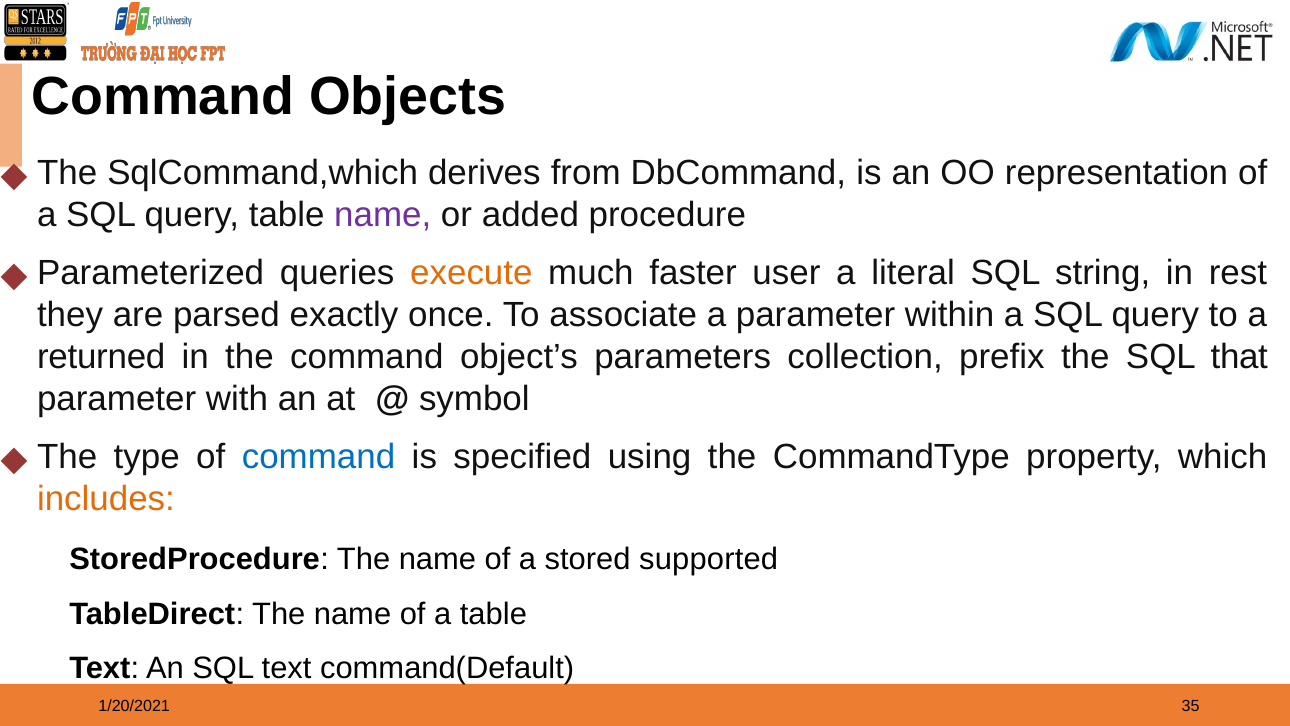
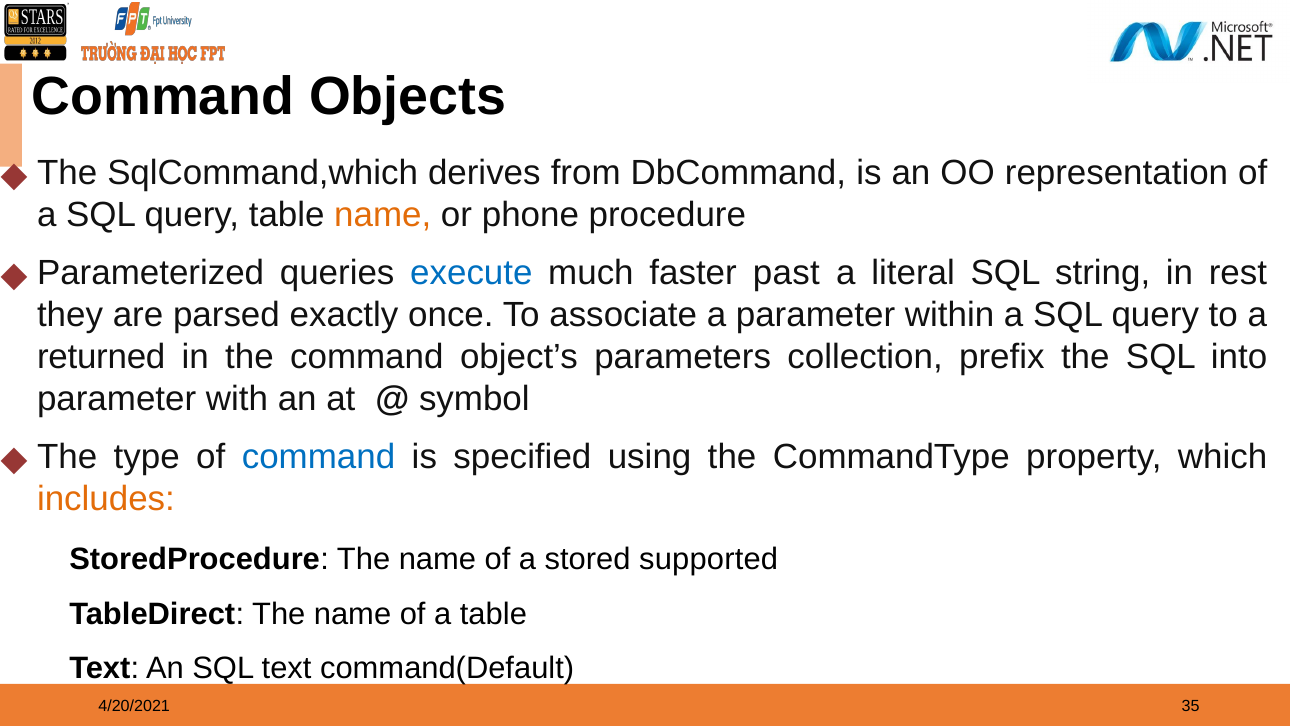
name at (383, 215) colour: purple -> orange
added: added -> phone
execute colour: orange -> blue
user: user -> past
that: that -> into
1/20/2021: 1/20/2021 -> 4/20/2021
